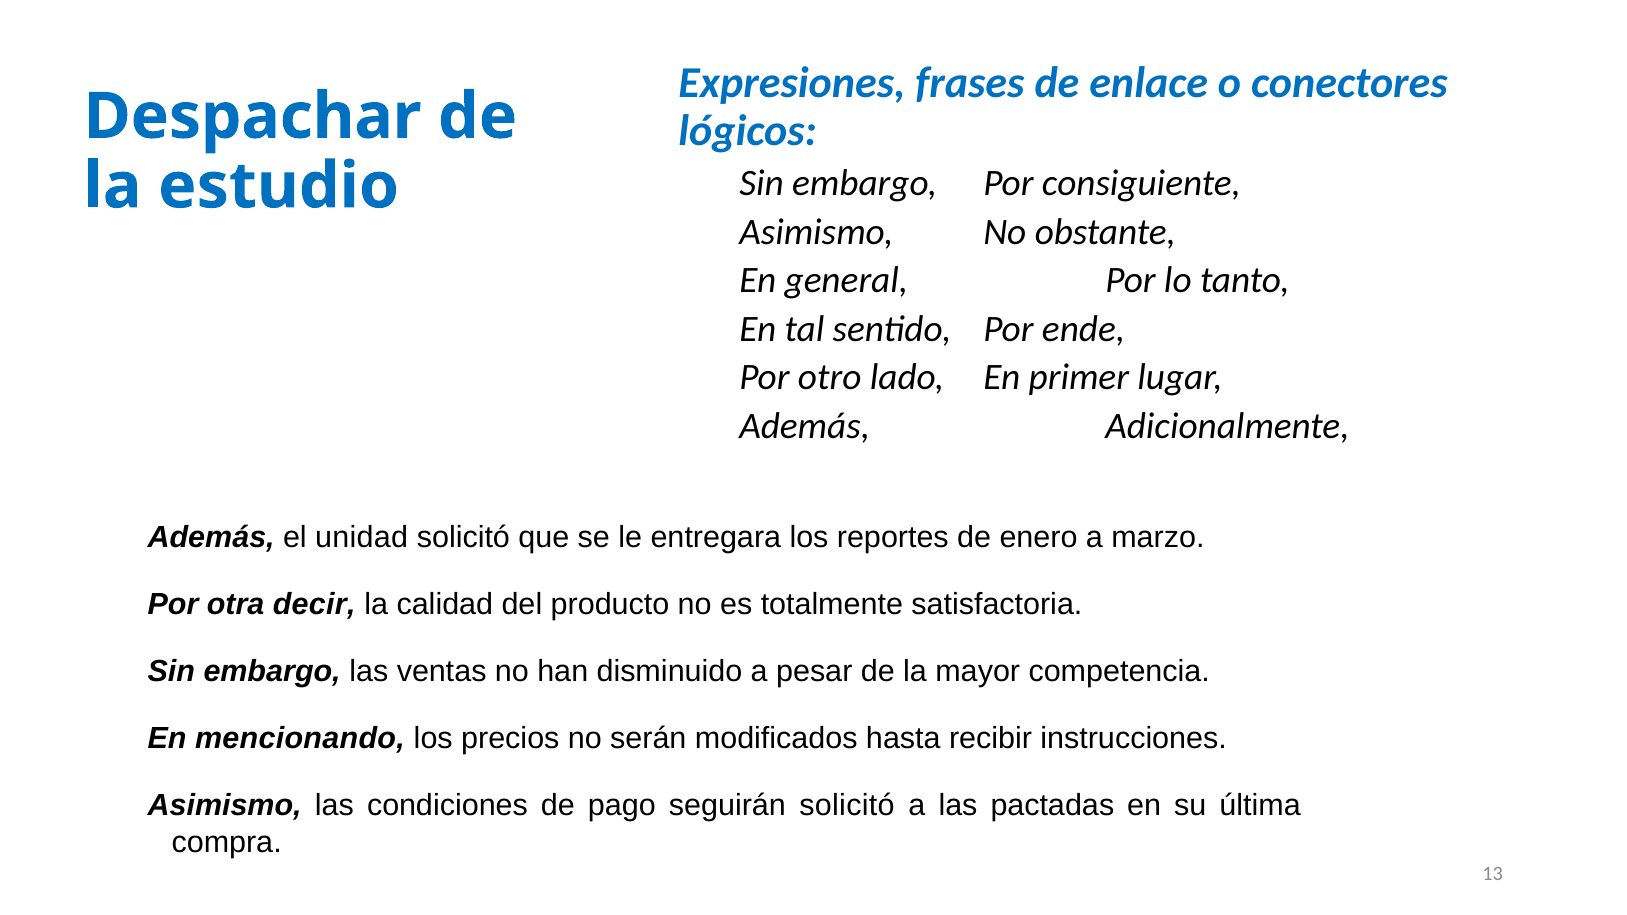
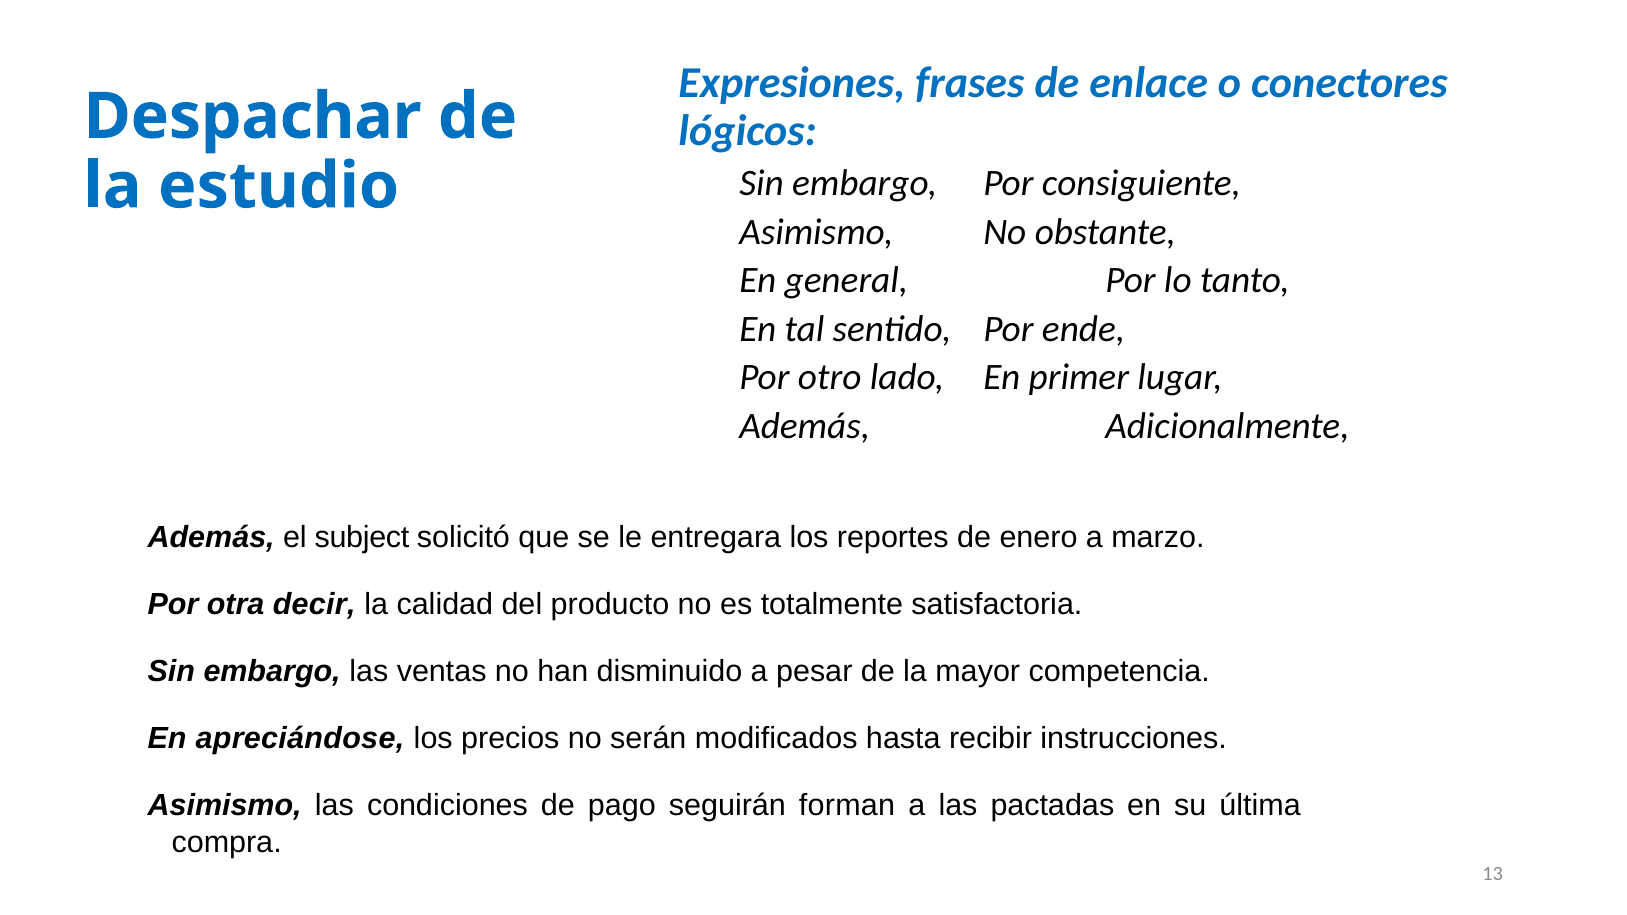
unidad: unidad -> subject
mencionando: mencionando -> apreciándose
seguirán solicitó: solicitó -> forman
